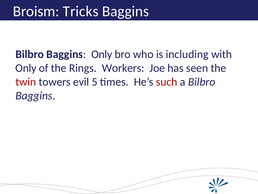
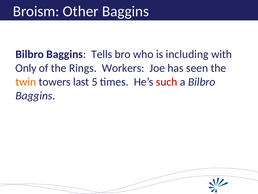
Tricks: Tricks -> Other
Baggins Only: Only -> Tells
twin colour: red -> orange
evil: evil -> last
